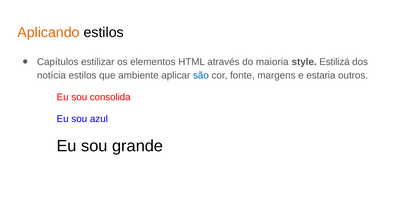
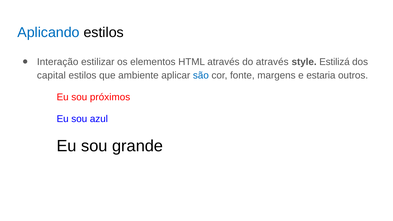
Aplicando colour: orange -> blue
Capítulos: Capítulos -> Interação
do maioria: maioria -> através
notícia: notícia -> capital
consolida: consolida -> próximos
